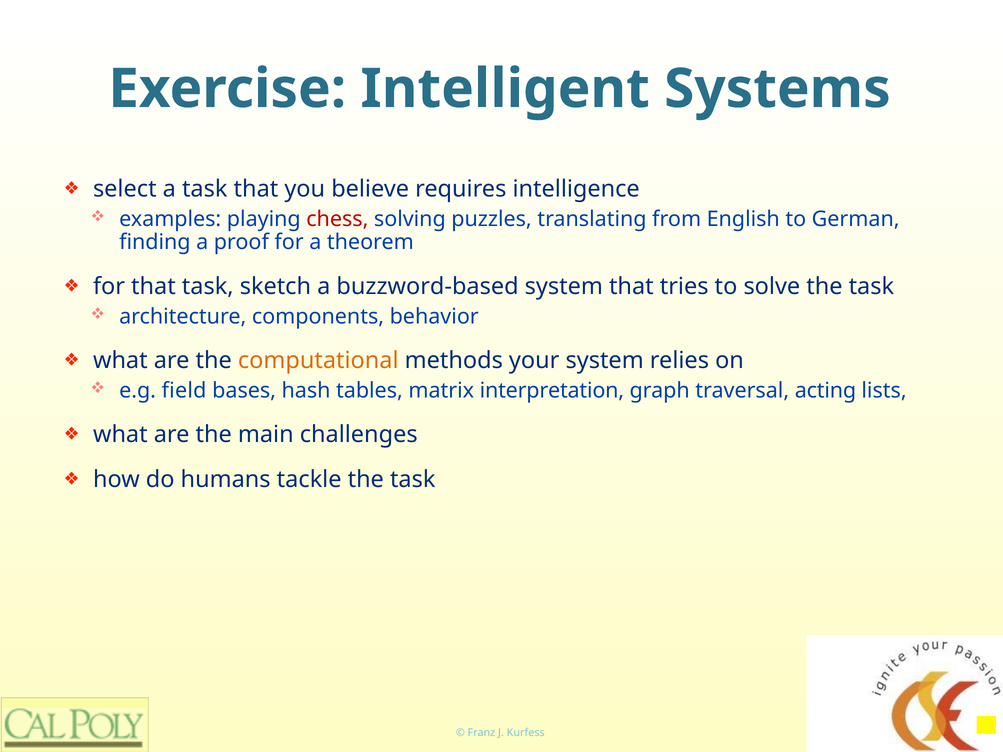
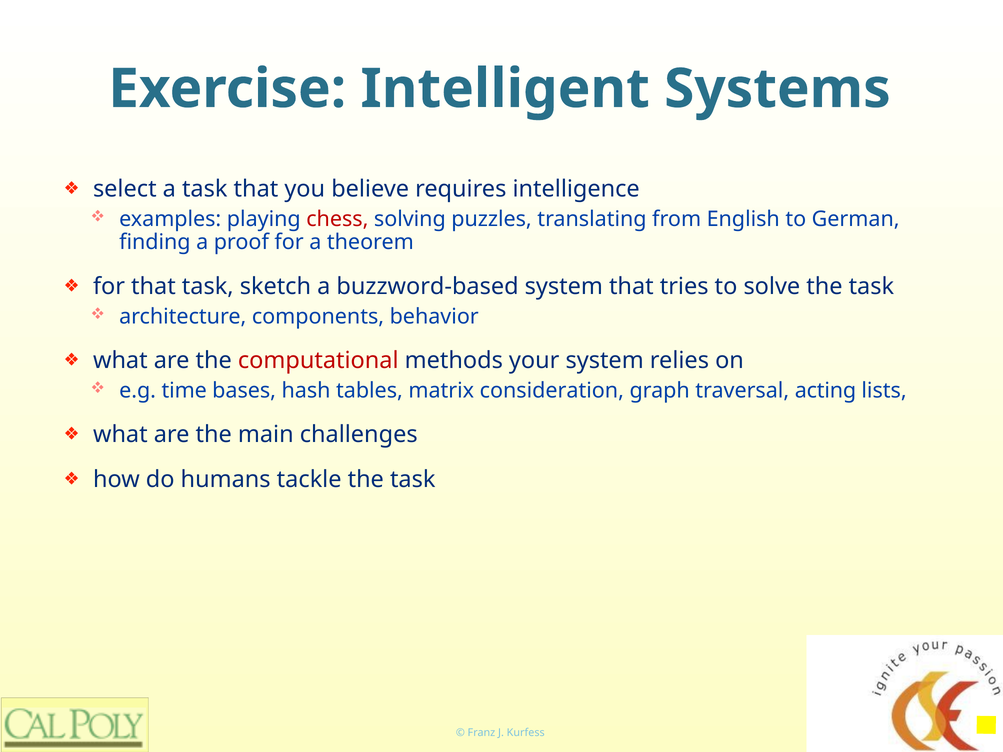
computational colour: orange -> red
field: field -> time
interpretation: interpretation -> consideration
